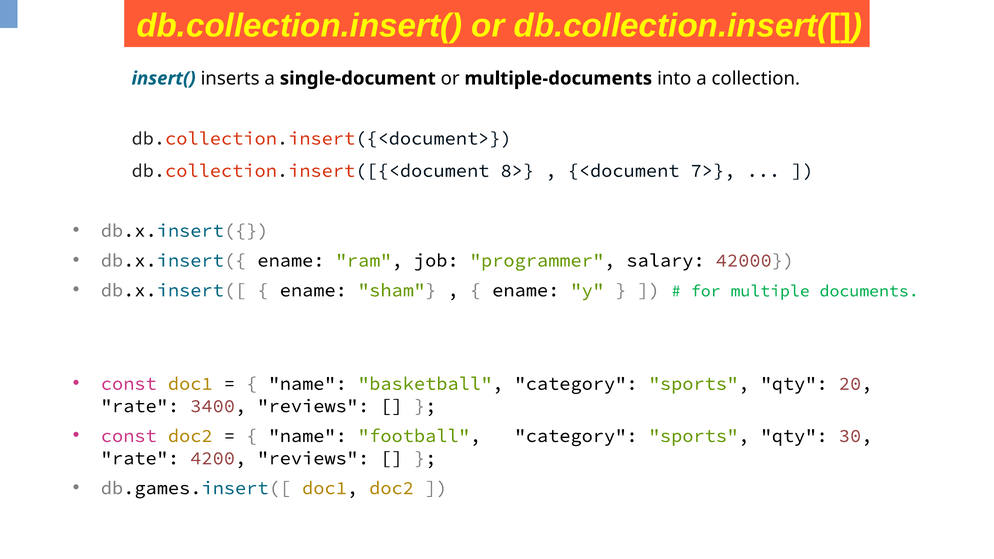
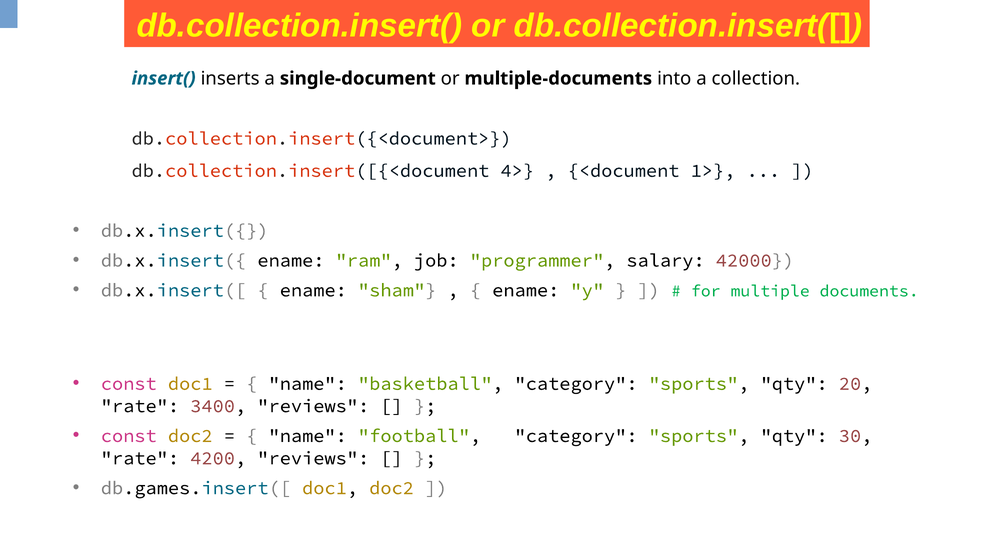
8>: 8> -> 4>
7>: 7> -> 1>
